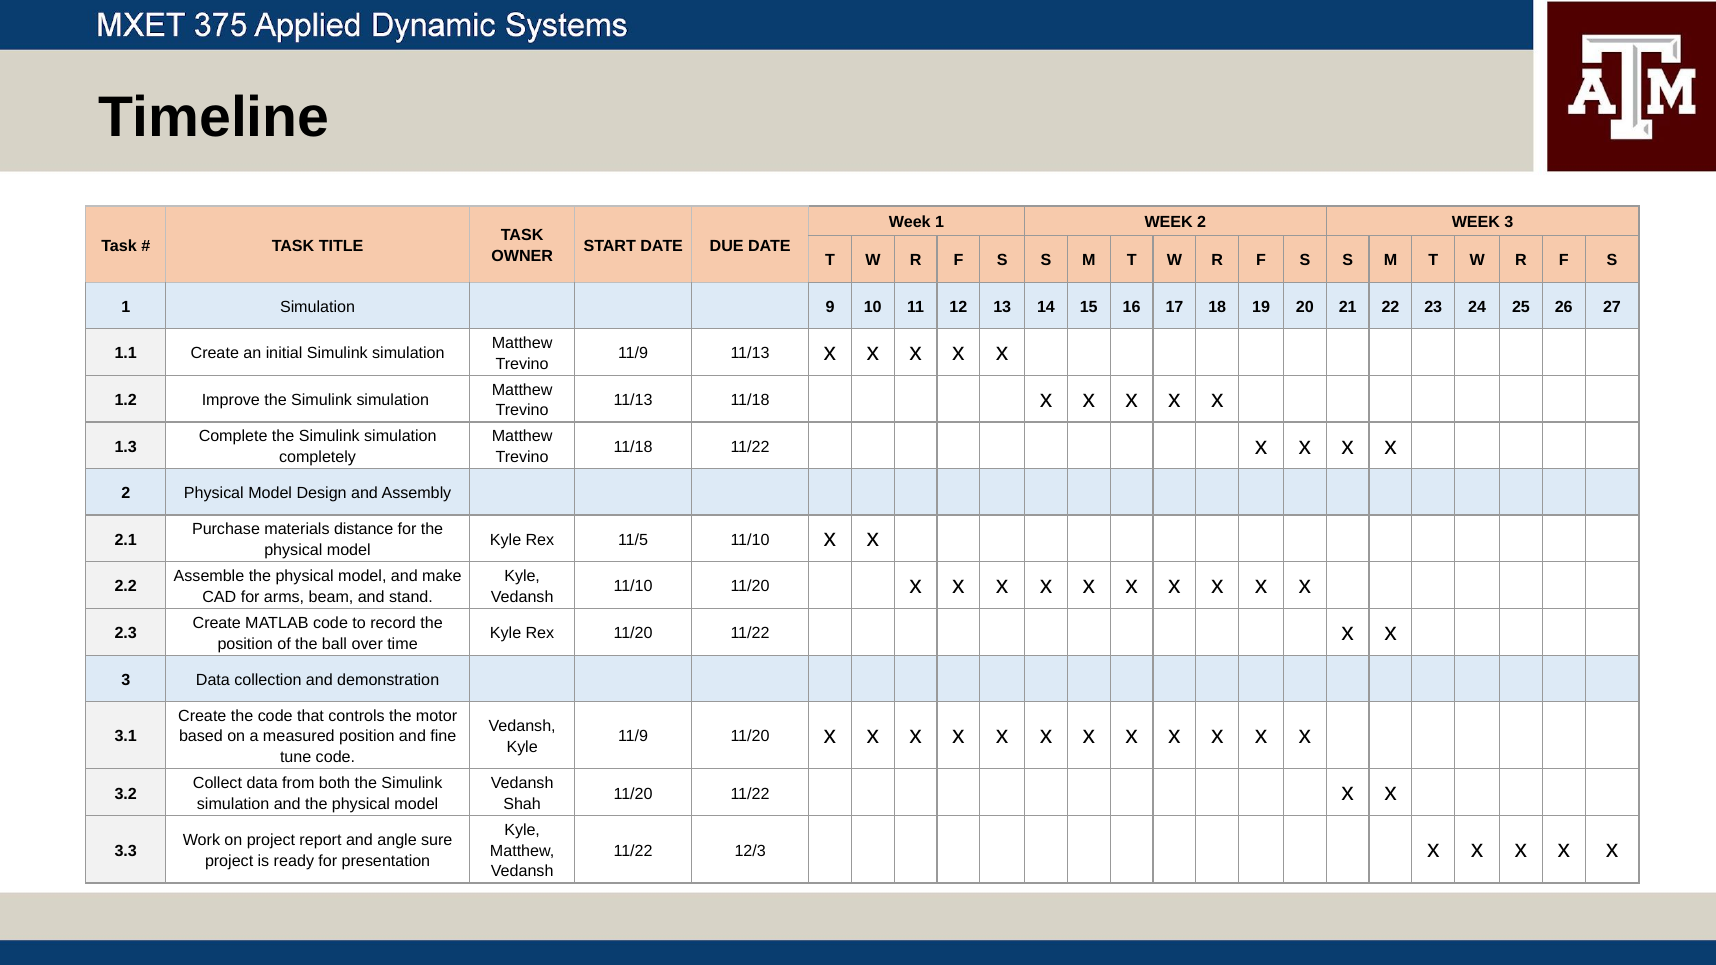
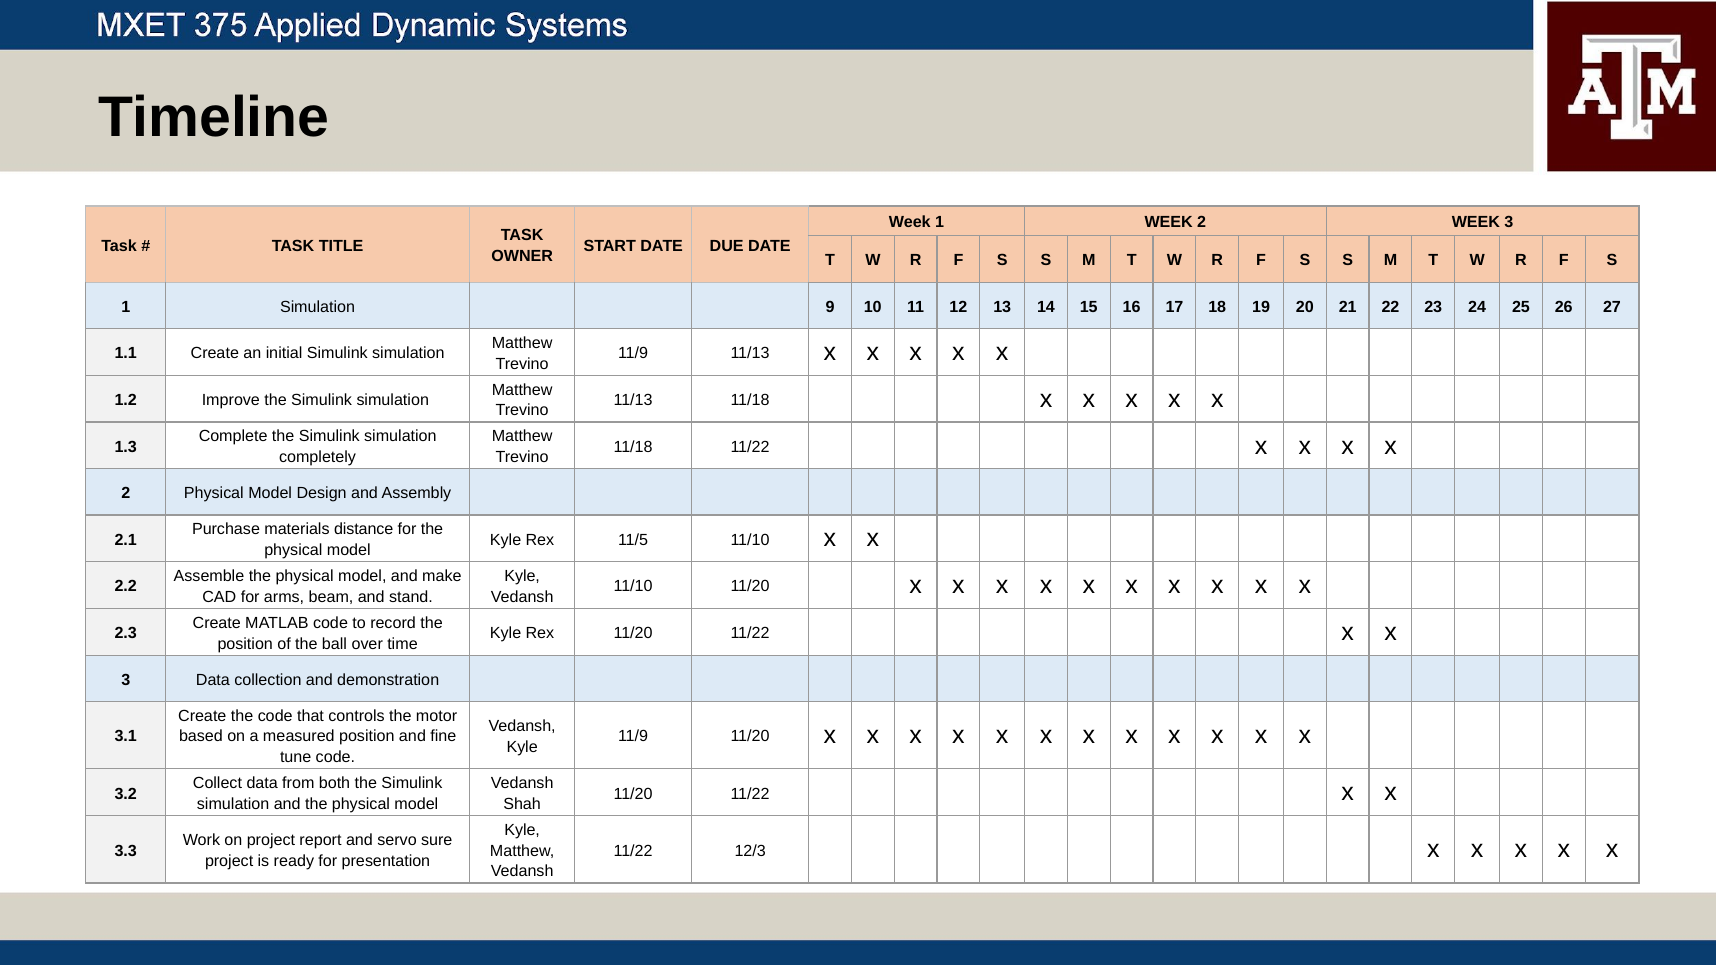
angle: angle -> servo
